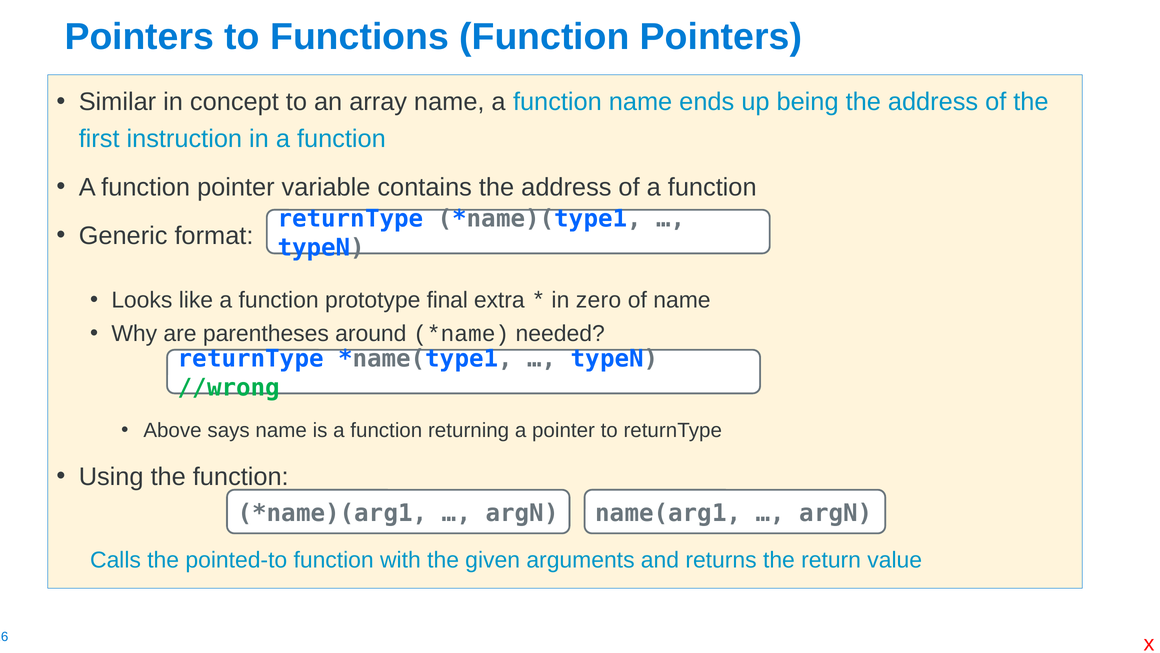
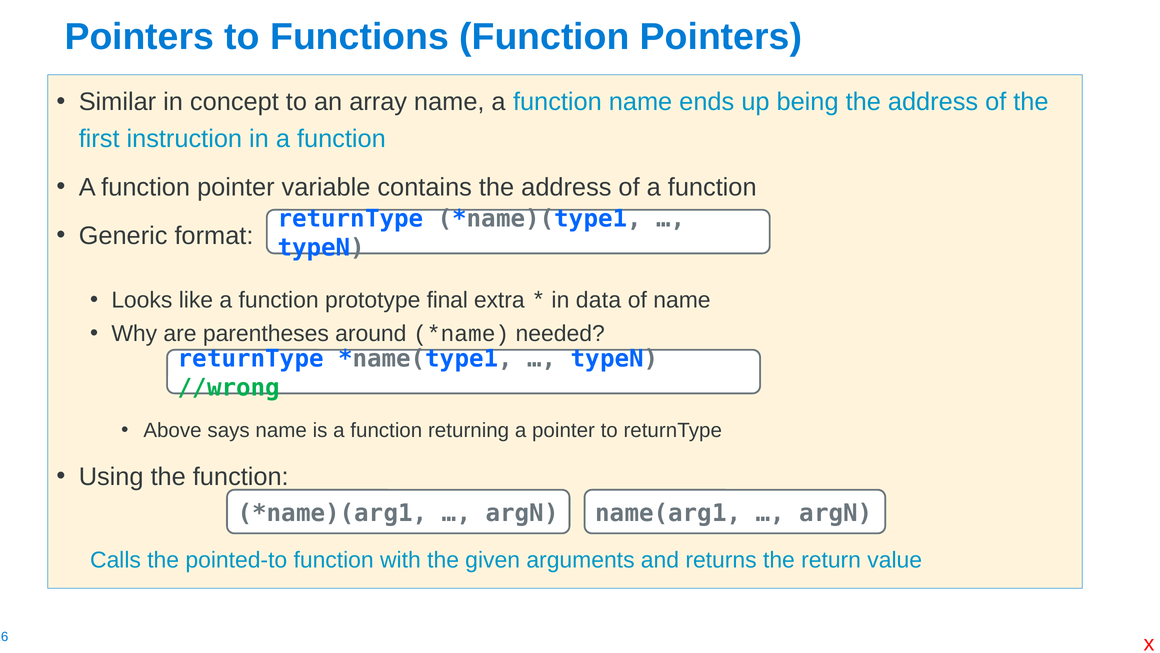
zero: zero -> data
